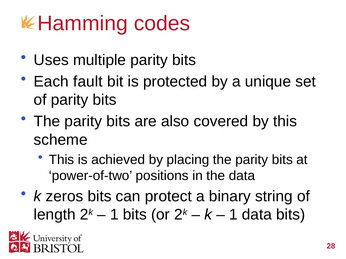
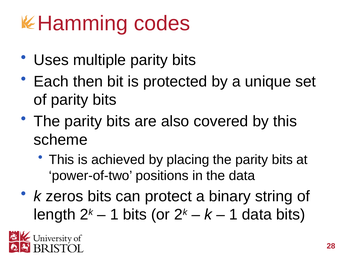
fault: fault -> then
